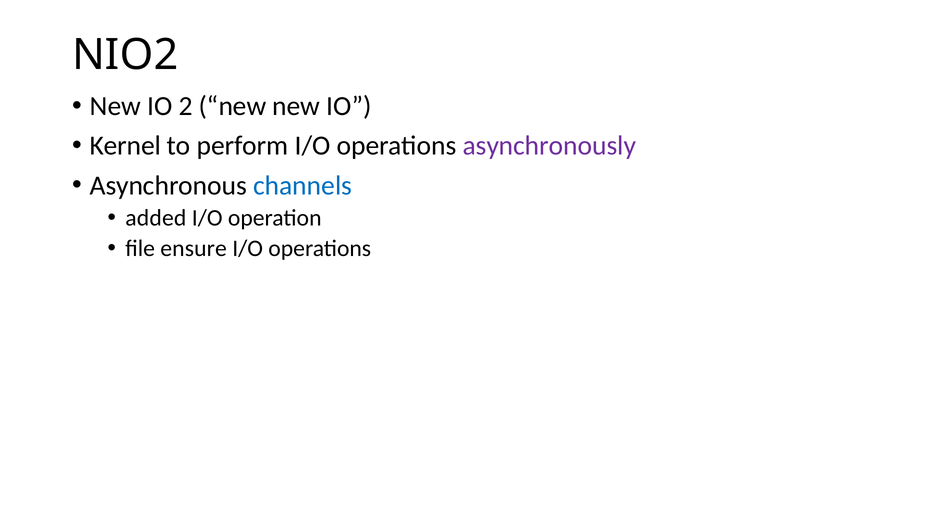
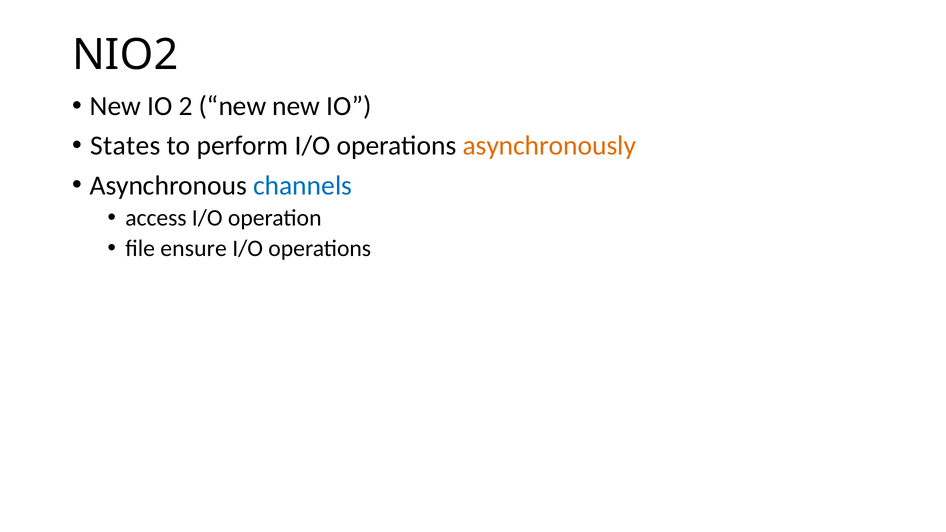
Kernel: Kernel -> States
asynchronously colour: purple -> orange
added: added -> access
